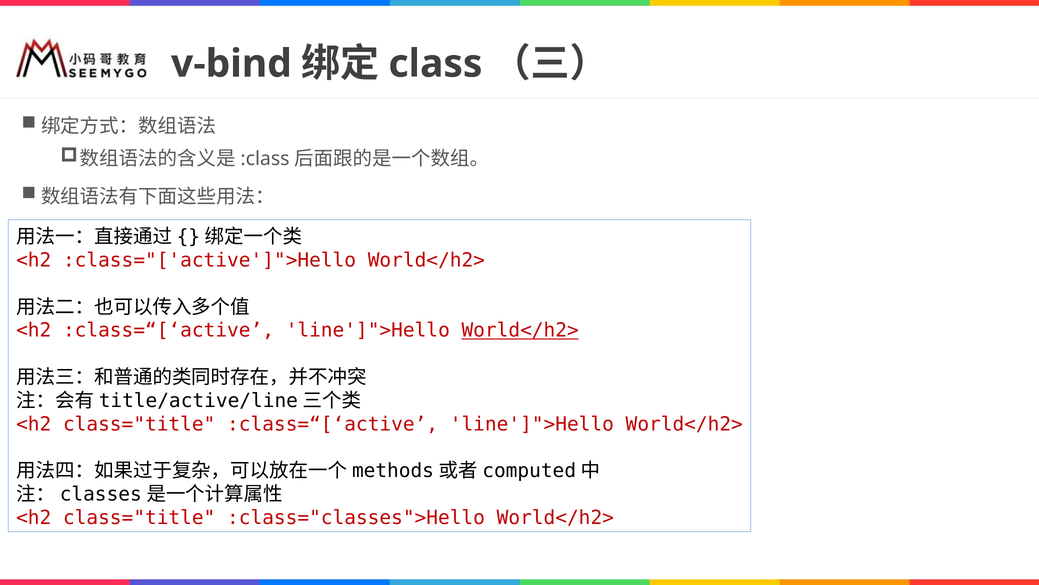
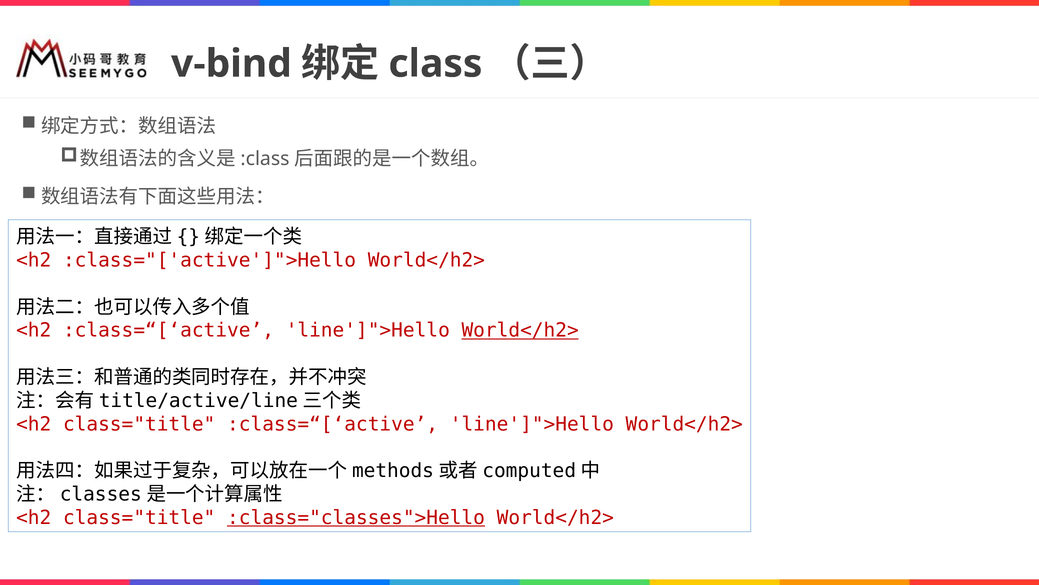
:class="classes">Hello underline: none -> present
